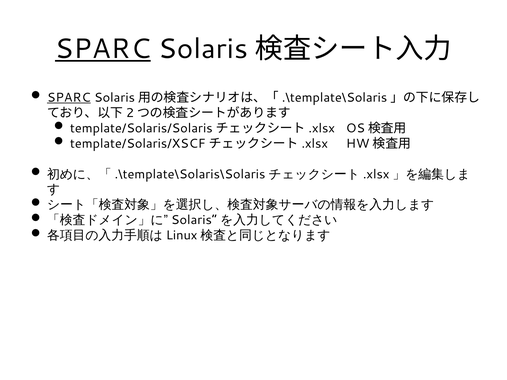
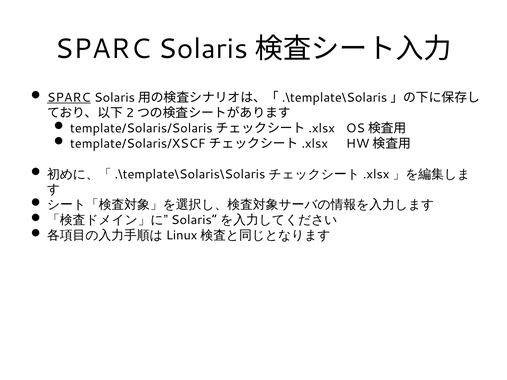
SPARC at (103, 49) underline: present -> none
